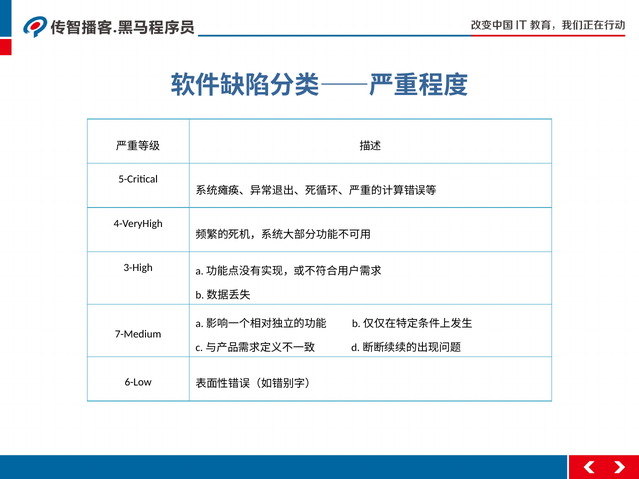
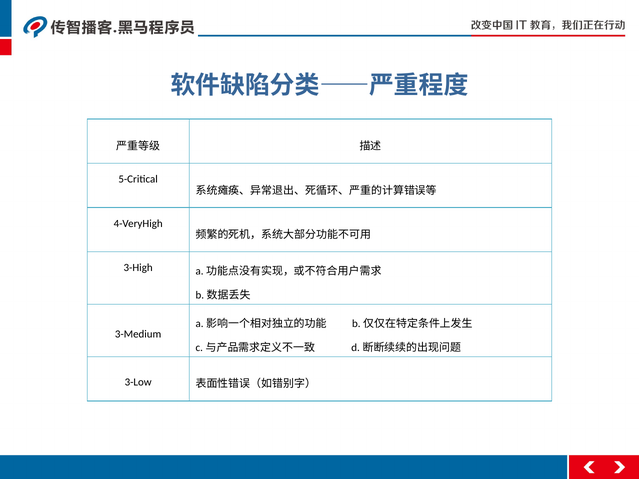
7-Medium: 7-Medium -> 3-Medium
6-Low: 6-Low -> 3-Low
